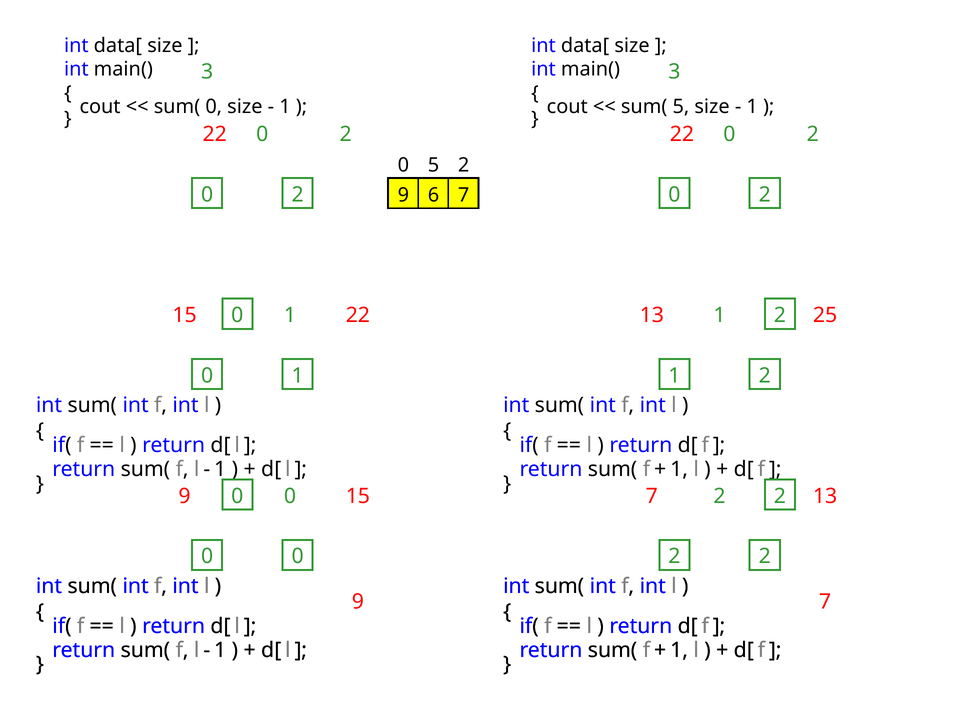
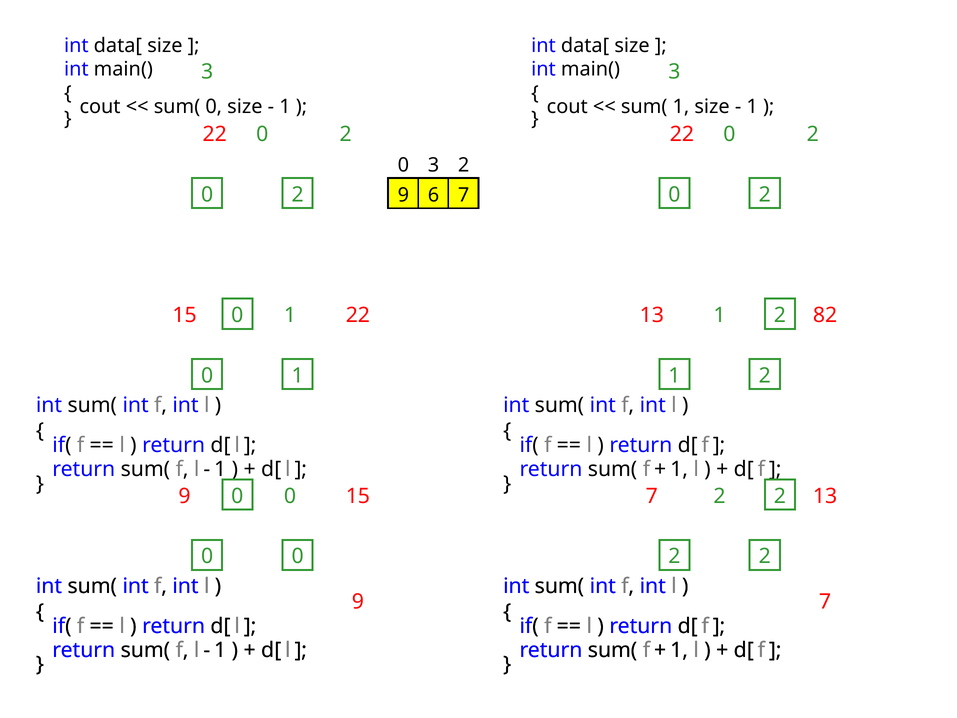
sum( 5: 5 -> 1
0 5: 5 -> 3
25: 25 -> 82
